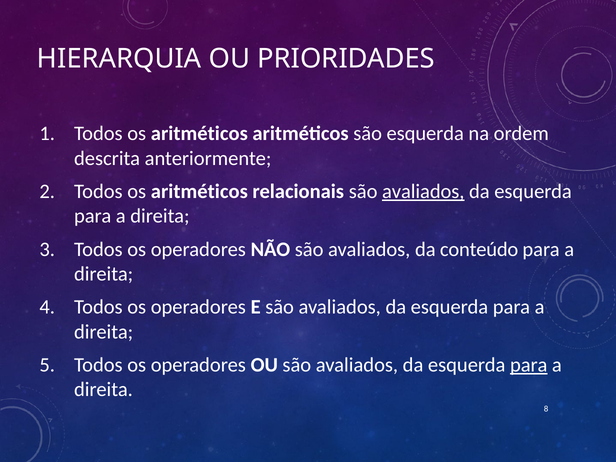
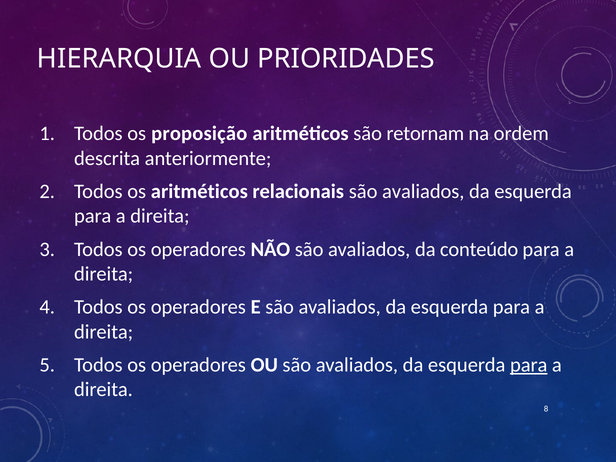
aritméticos at (199, 134): aritméticos -> proposição
são esquerda: esquerda -> retornam
avaliados at (423, 192) underline: present -> none
